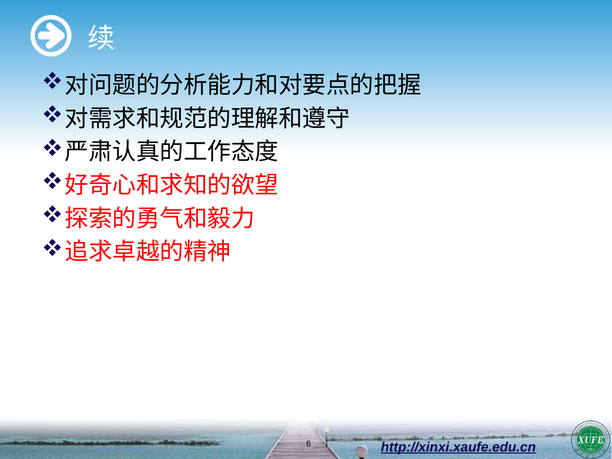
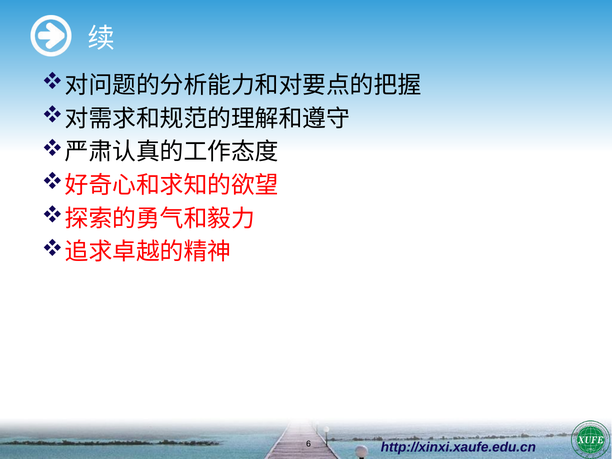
http://xinxi.xaufe.edu.cn underline: present -> none
